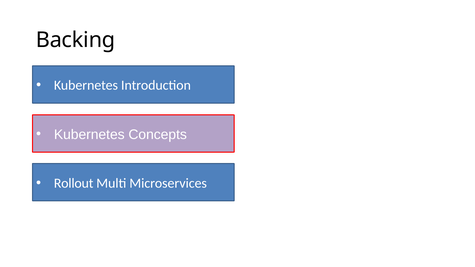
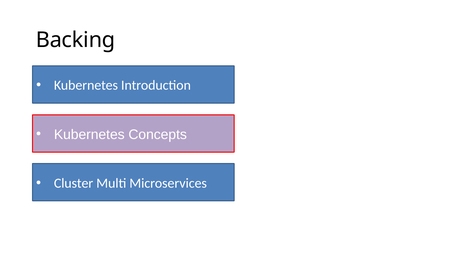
Rollout: Rollout -> Cluster
